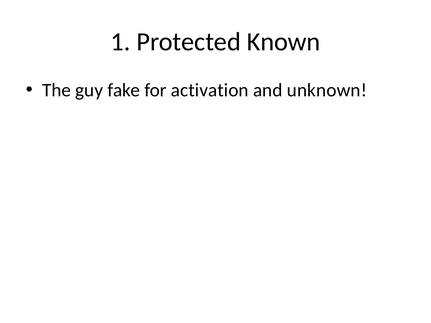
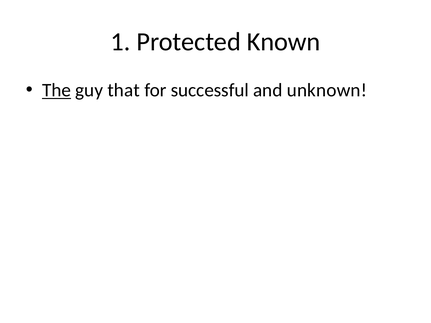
The underline: none -> present
fake: fake -> that
activation: activation -> successful
